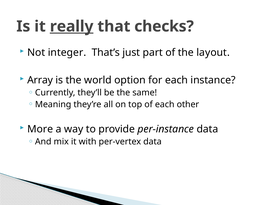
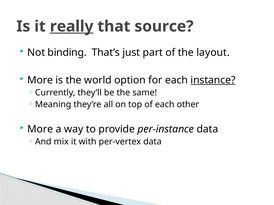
checks: checks -> source
integer: integer -> binding
Array at (40, 80): Array -> More
instance underline: none -> present
